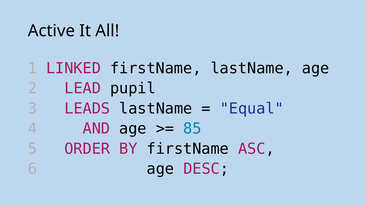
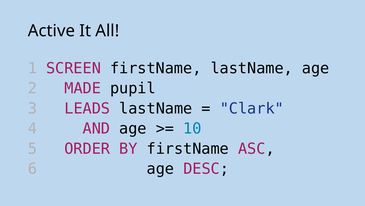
LINKED: LINKED -> SCREEN
LEAD: LEAD -> MADE
Equal: Equal -> Clark
85: 85 -> 10
